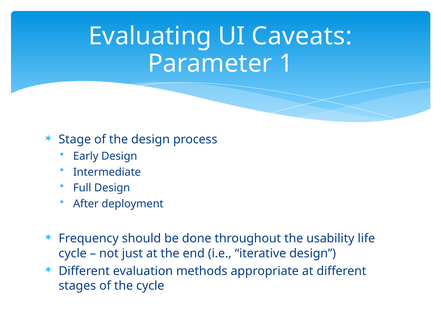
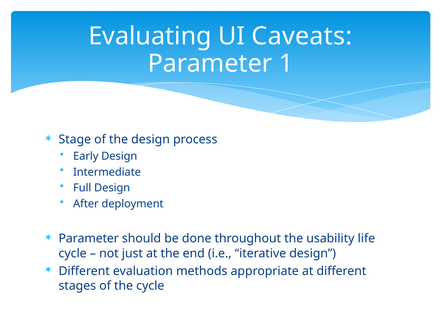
Frequency at (89, 238): Frequency -> Parameter
